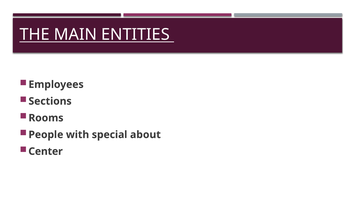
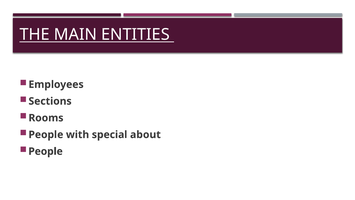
Center at (46, 151): Center -> People
